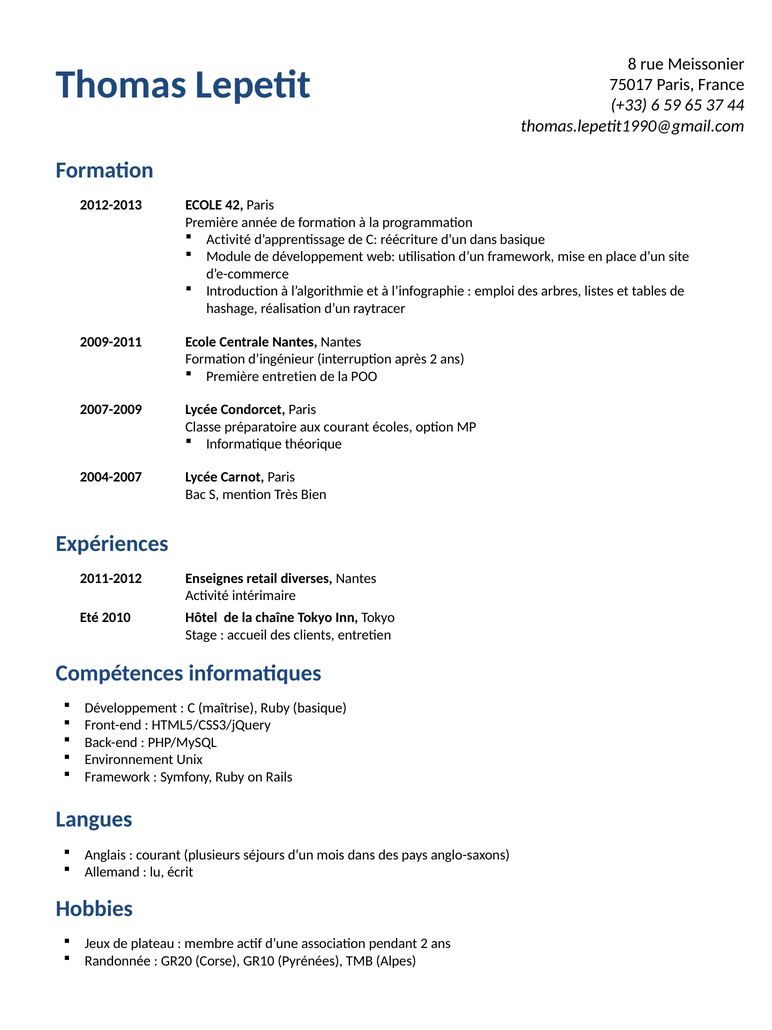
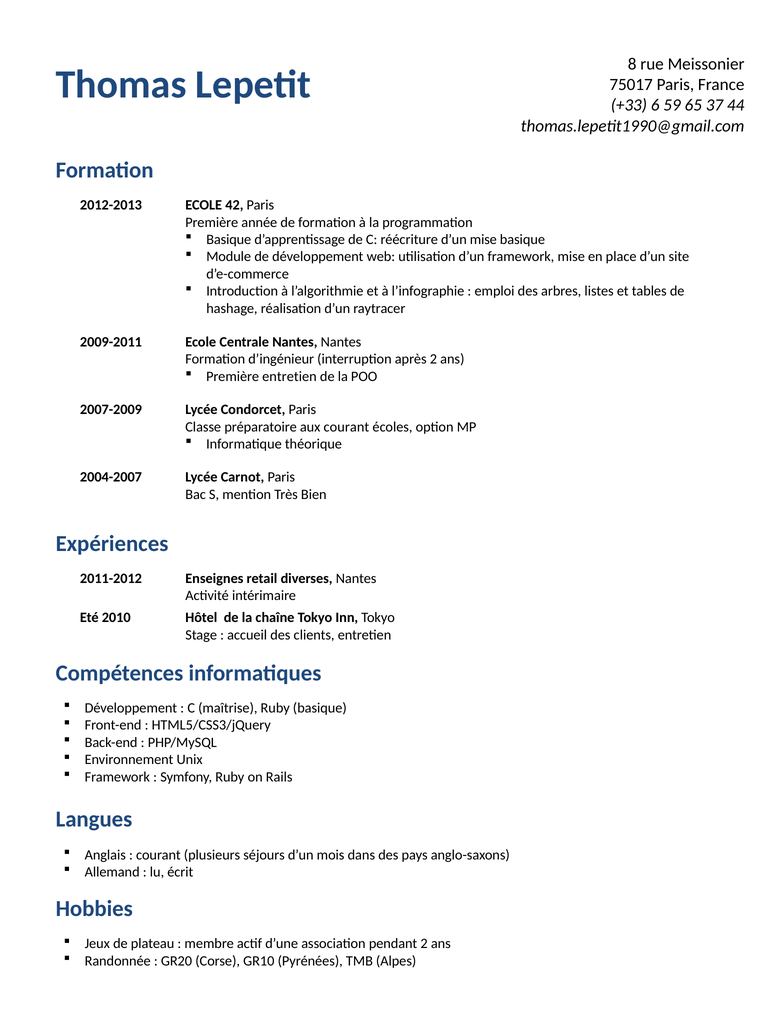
Activité at (229, 239): Activité -> Basique
d’un dans: dans -> mise
